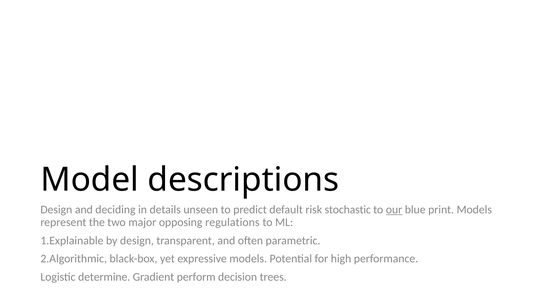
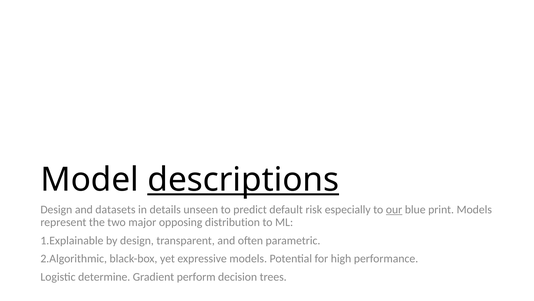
descriptions underline: none -> present
deciding: deciding -> datasets
stochastic: stochastic -> especially
regulations: regulations -> distribution
